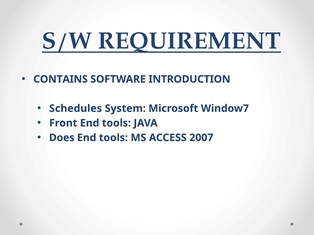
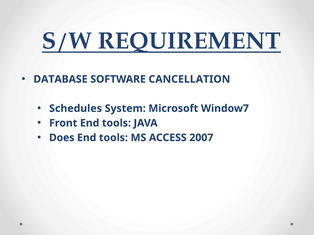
CONTAINS: CONTAINS -> DATABASE
INTRODUCTION: INTRODUCTION -> CANCELLATION
